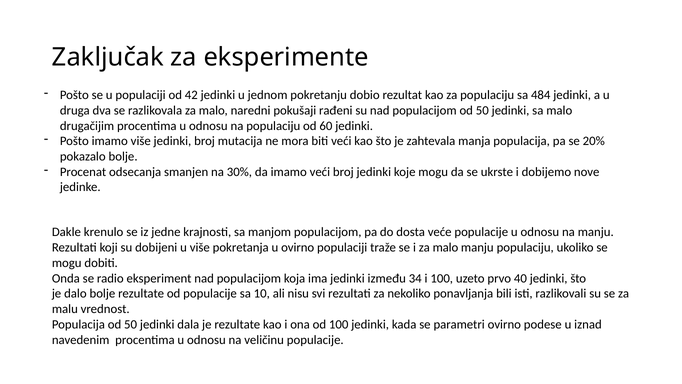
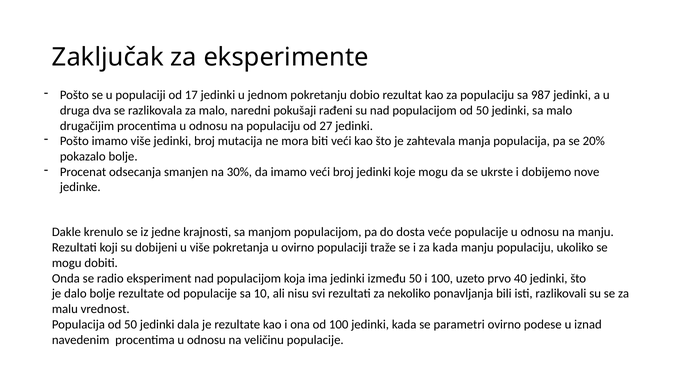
42: 42 -> 17
484: 484 -> 987
60: 60 -> 27
i za malo: malo -> kada
između 34: 34 -> 50
